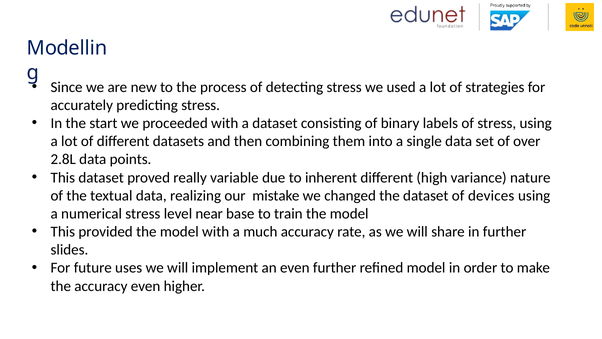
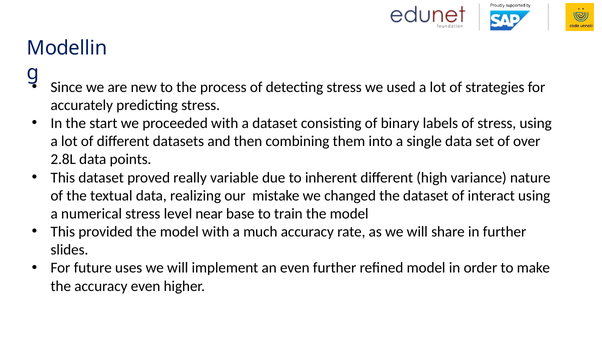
devices: devices -> interact
